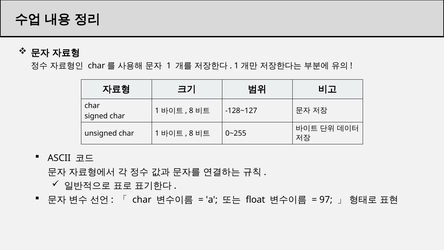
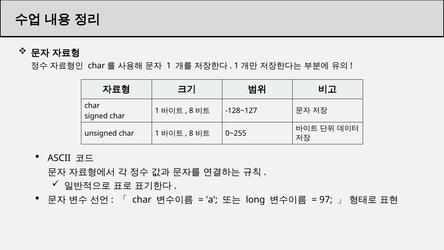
float: float -> long
